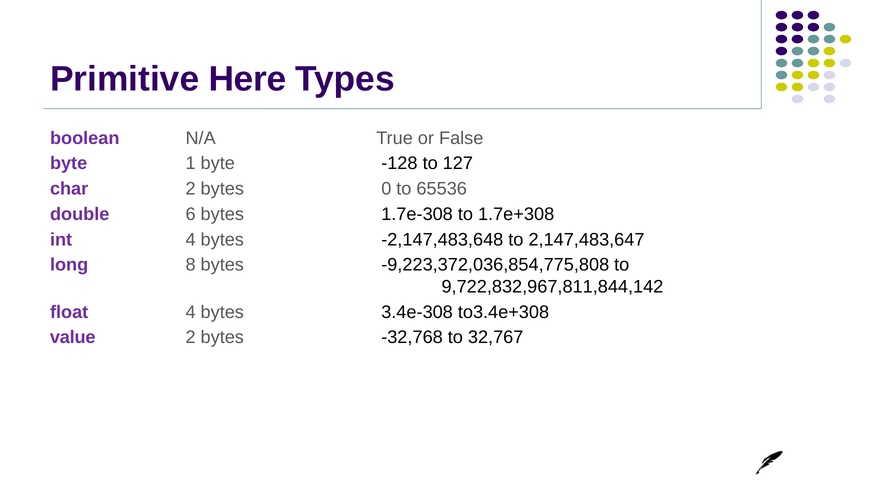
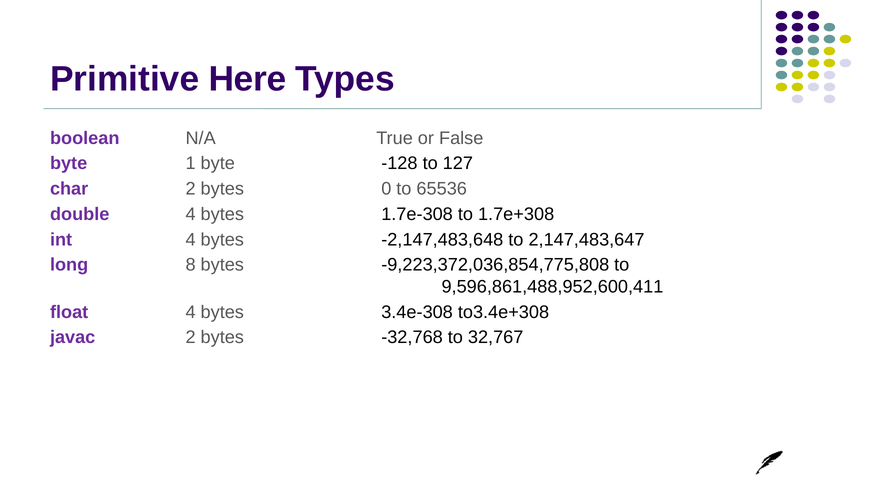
double 6: 6 -> 4
9,722,832,967,811,844,142: 9,722,832,967,811,844,142 -> 9,596,861,488,952,600,411
value: value -> javac
